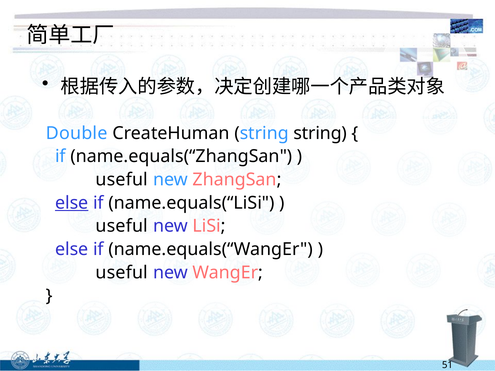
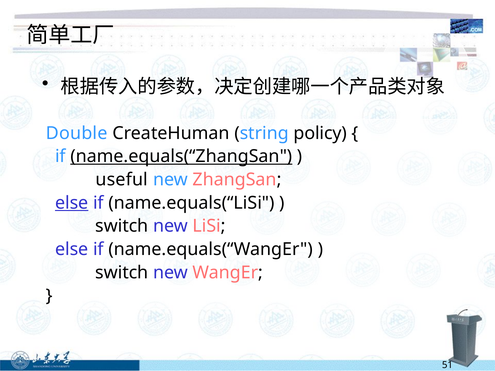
string string: string -> policy
name.equals(“ZhangSan underline: none -> present
useful at (122, 226): useful -> switch
useful at (122, 273): useful -> switch
